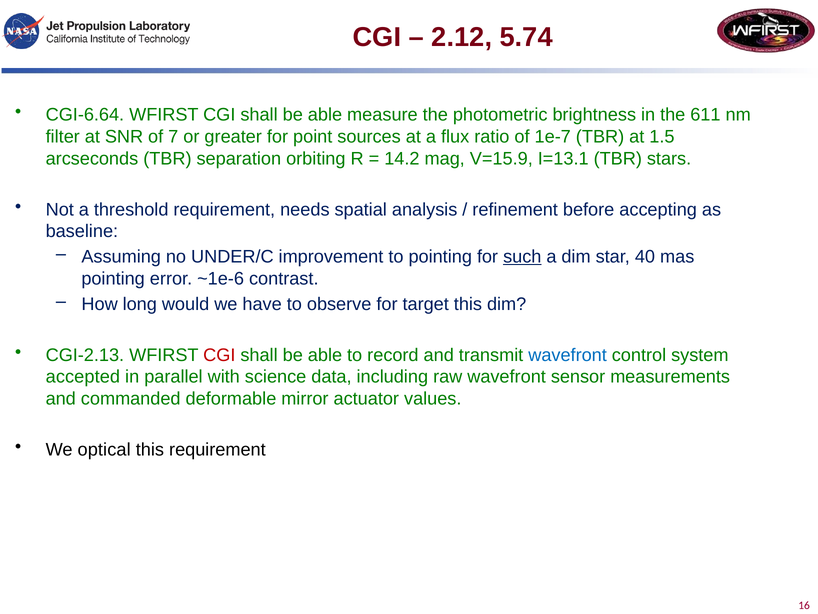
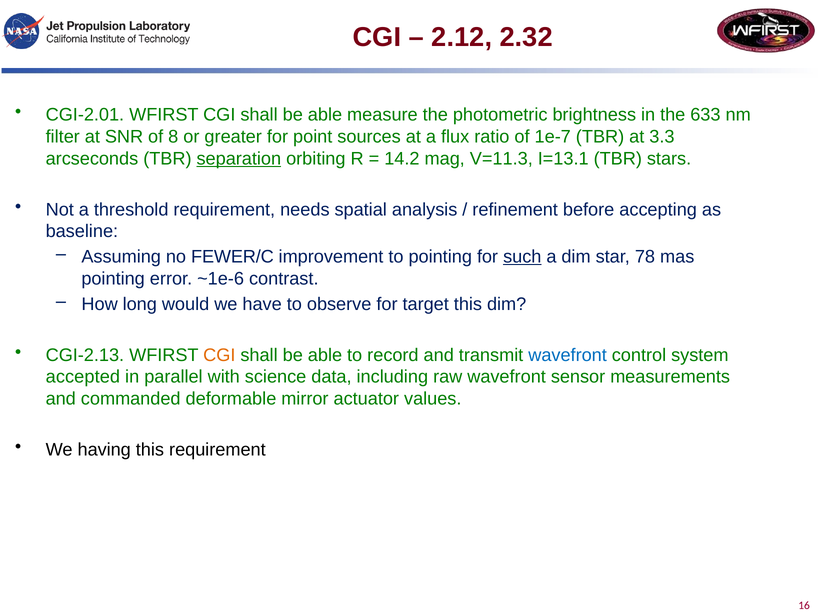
5.74: 5.74 -> 2.32
CGI-6.64: CGI-6.64 -> CGI-2.01
611: 611 -> 633
7: 7 -> 8
1.5: 1.5 -> 3.3
separation underline: none -> present
V=15.9: V=15.9 -> V=11.3
UNDER/C: UNDER/C -> FEWER/C
40: 40 -> 78
CGI at (219, 355) colour: red -> orange
optical: optical -> having
